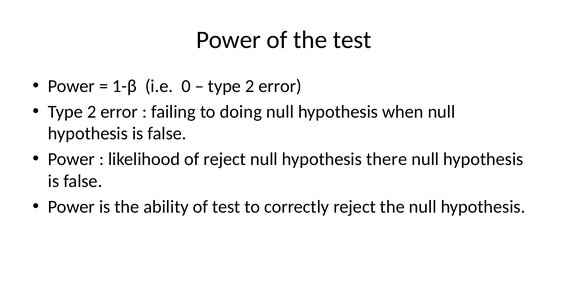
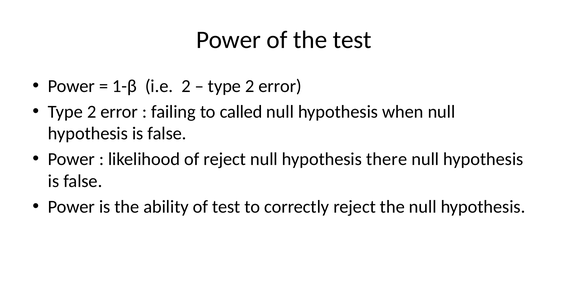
i.e 0: 0 -> 2
doing: doing -> called
